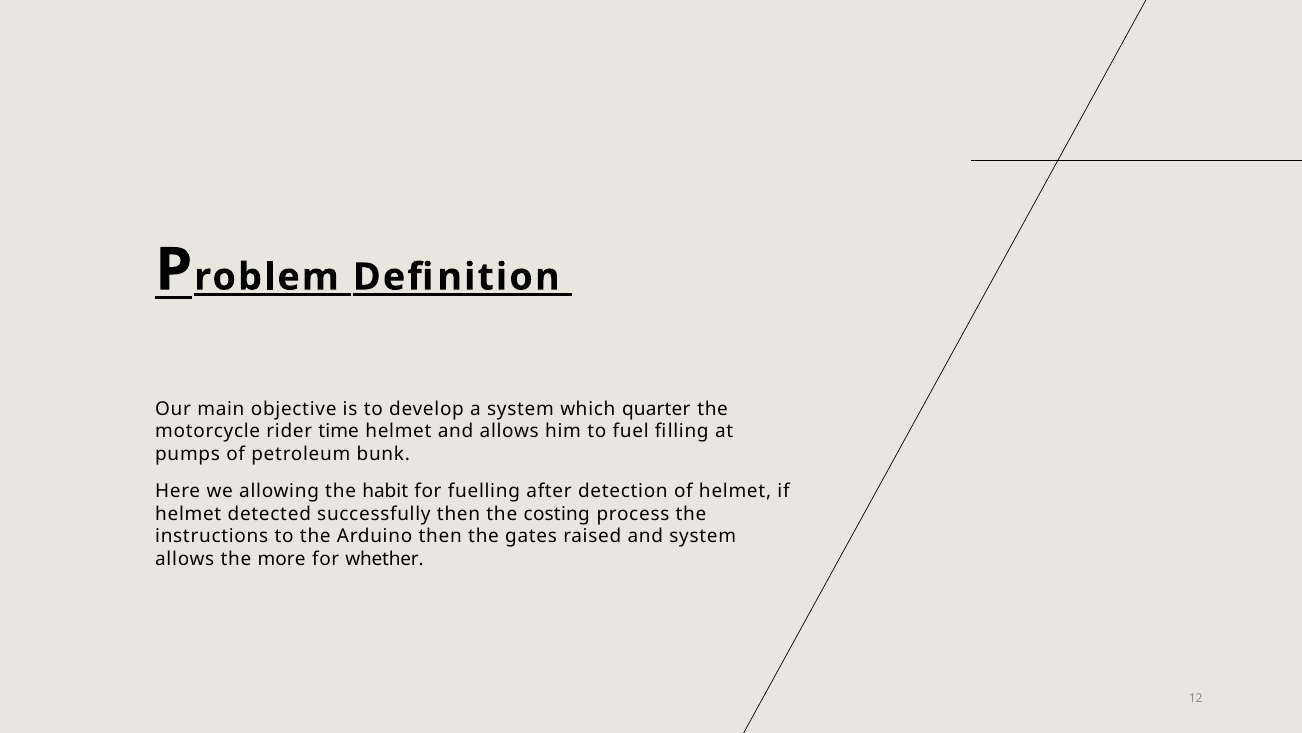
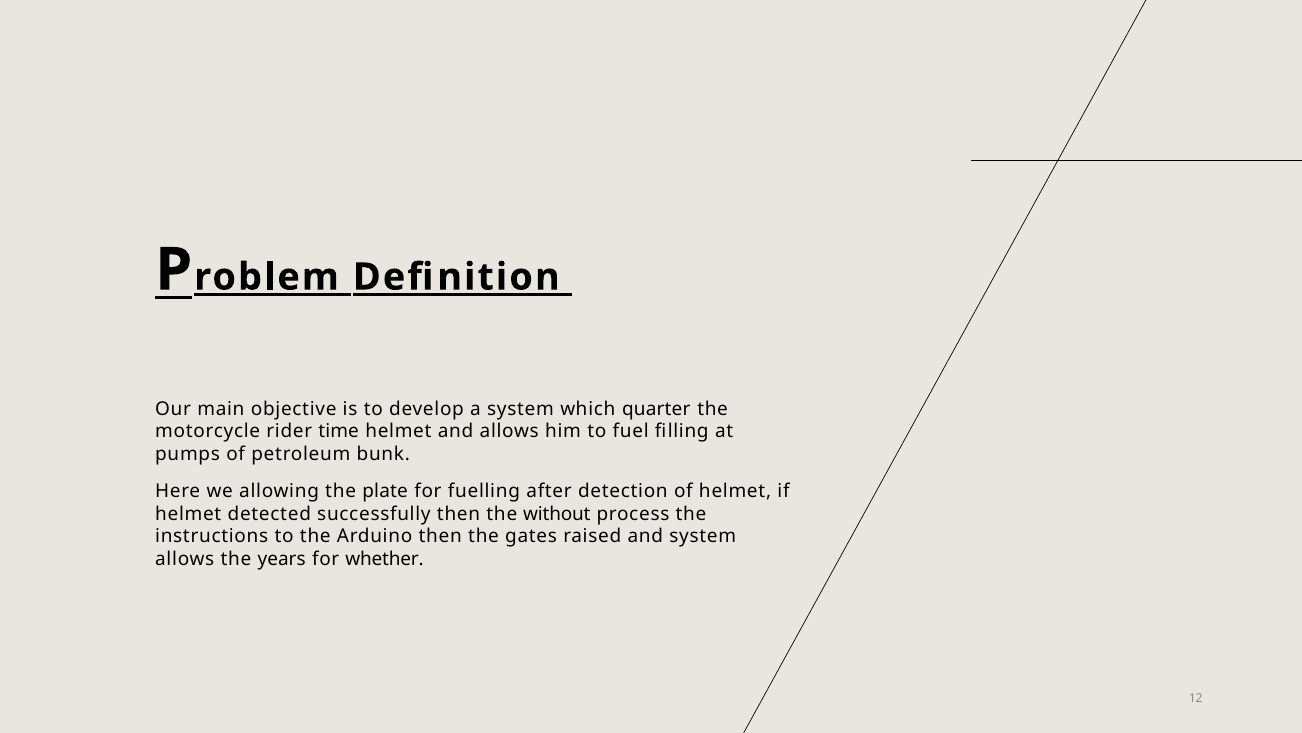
habit: habit -> plate
costing: costing -> without
more: more -> years
